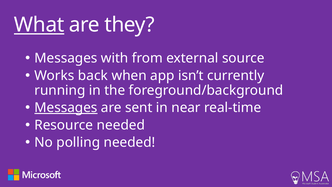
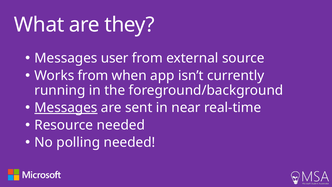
What underline: present -> none
with: with -> user
Works back: back -> from
